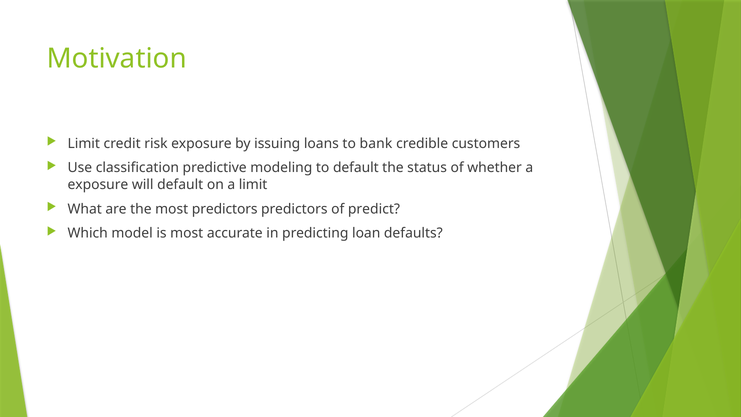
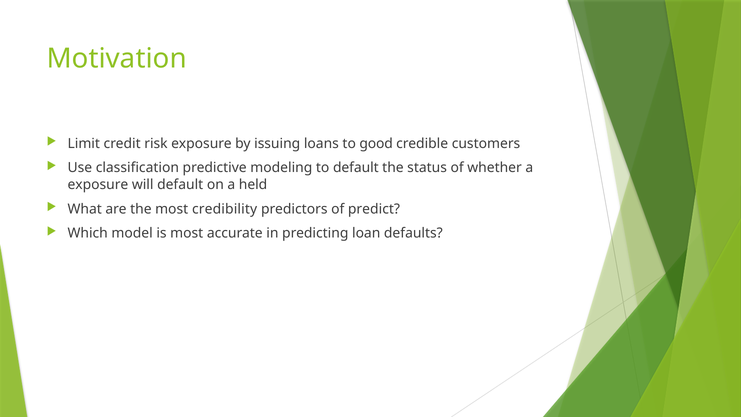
bank: bank -> good
a limit: limit -> held
most predictors: predictors -> credibility
